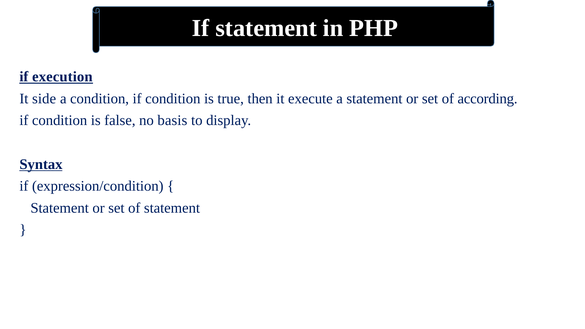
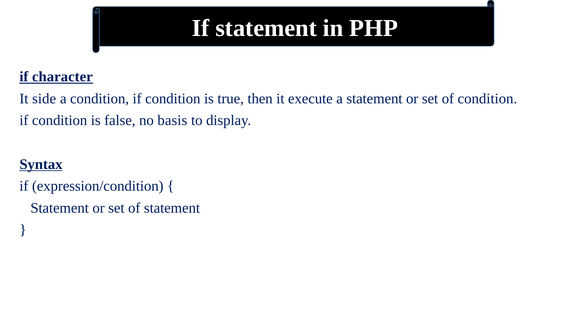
execution: execution -> character
of according: according -> condition
